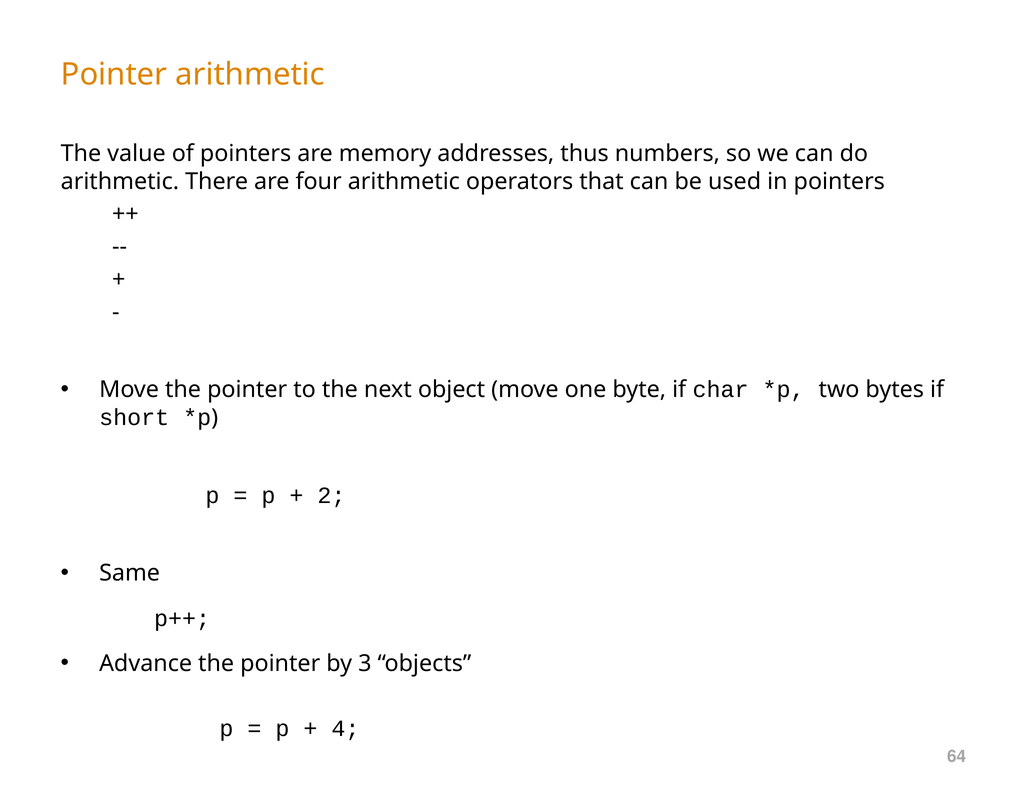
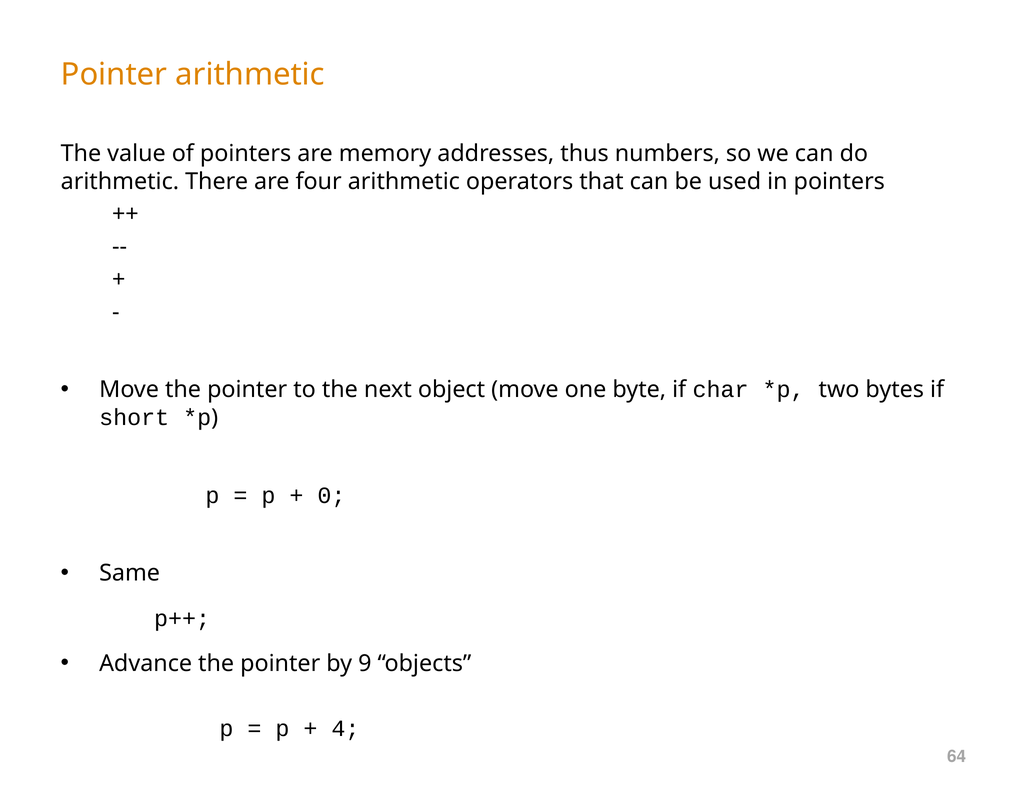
2: 2 -> 0
3: 3 -> 9
